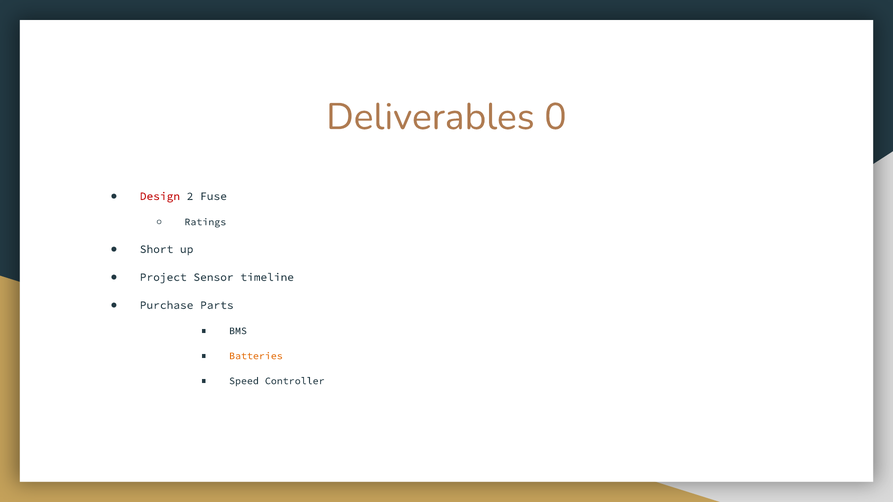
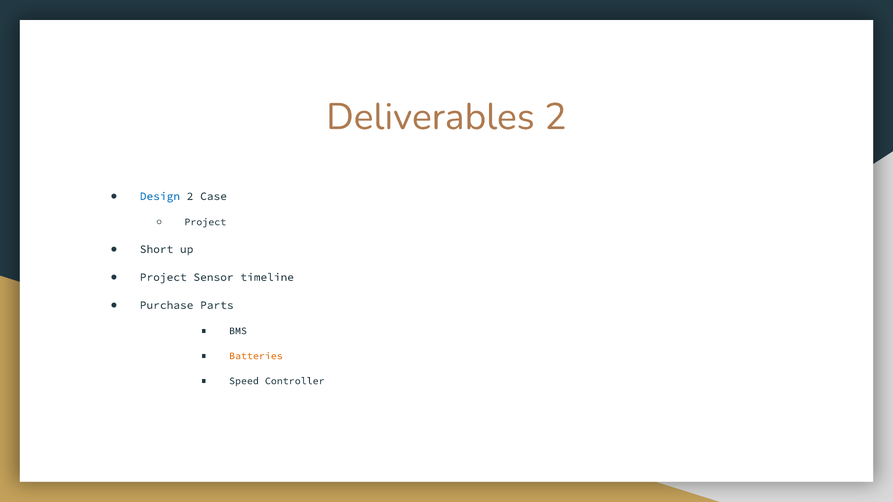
Deliverables 0: 0 -> 2
Design colour: red -> blue
Fuse: Fuse -> Case
Ratings at (205, 222): Ratings -> Project
